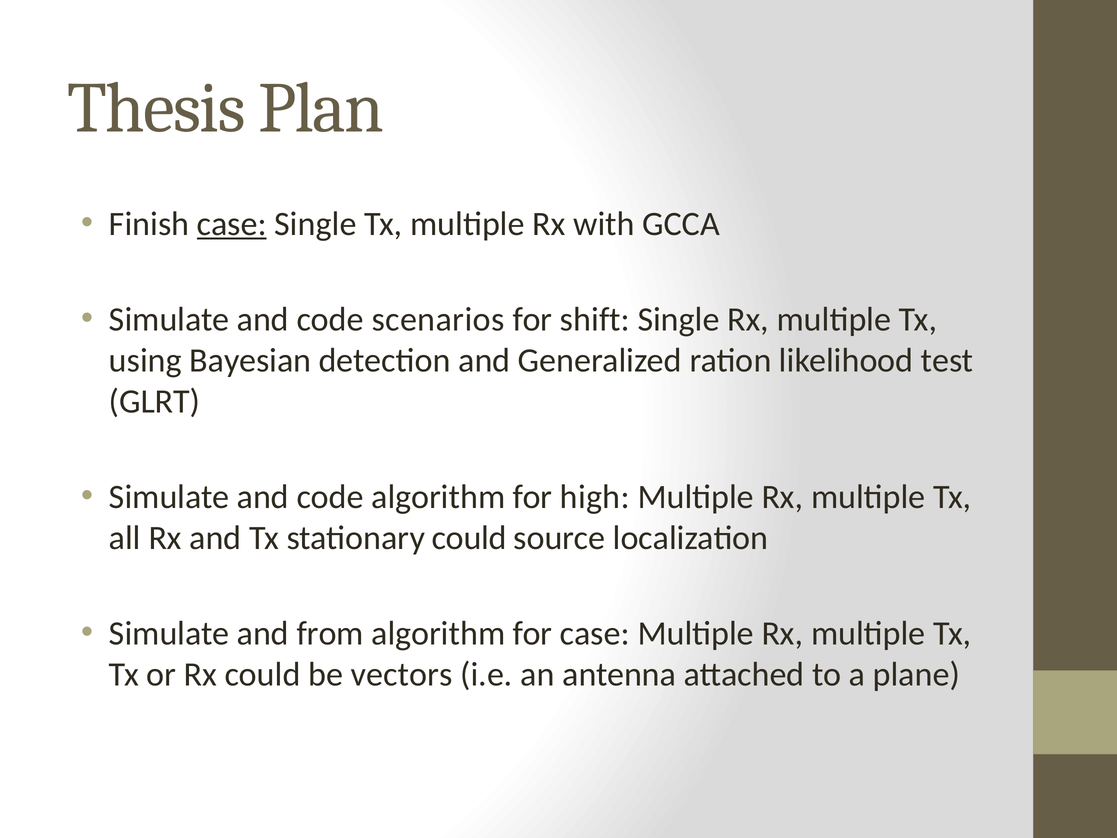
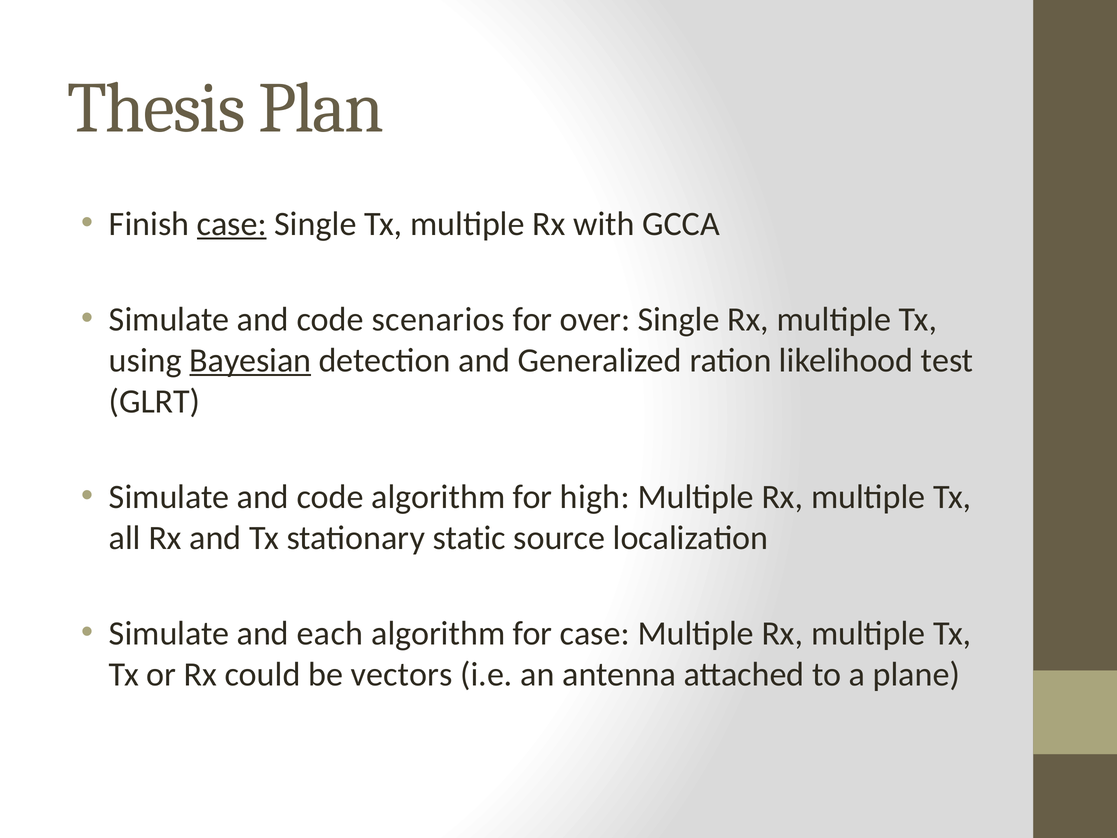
shift: shift -> over
Bayesian underline: none -> present
stationary could: could -> static
from: from -> each
